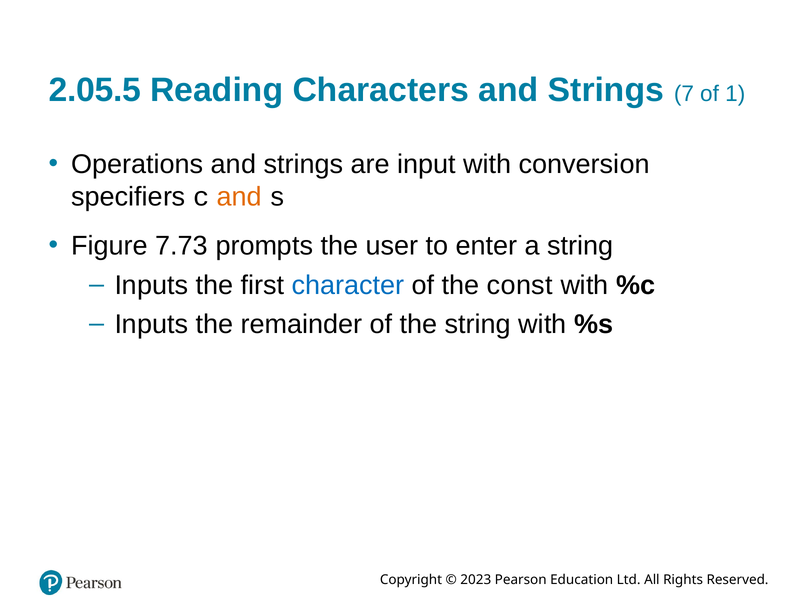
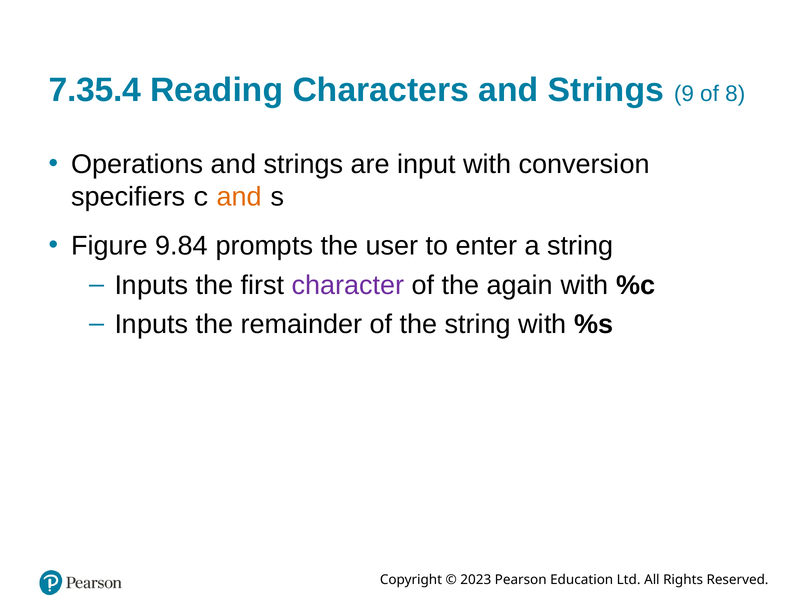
2.05.5: 2.05.5 -> 7.35.4
7: 7 -> 9
1: 1 -> 8
7.73: 7.73 -> 9.84
character colour: blue -> purple
const: const -> again
